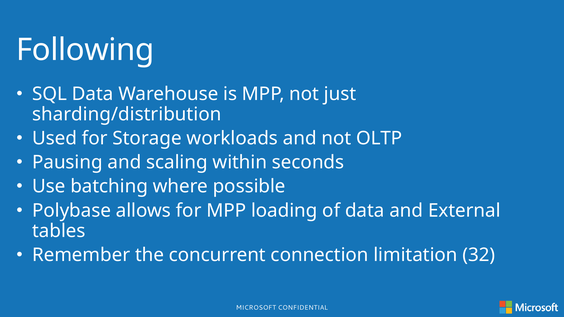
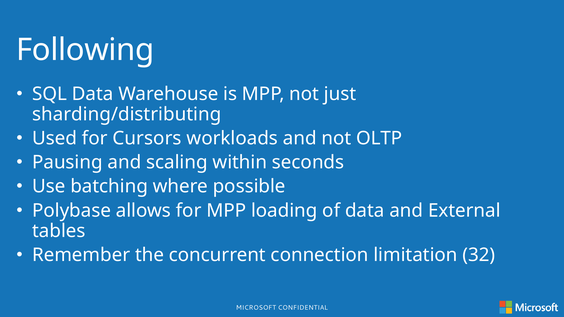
sharding/distribution: sharding/distribution -> sharding/distributing
Storage: Storage -> Cursors
